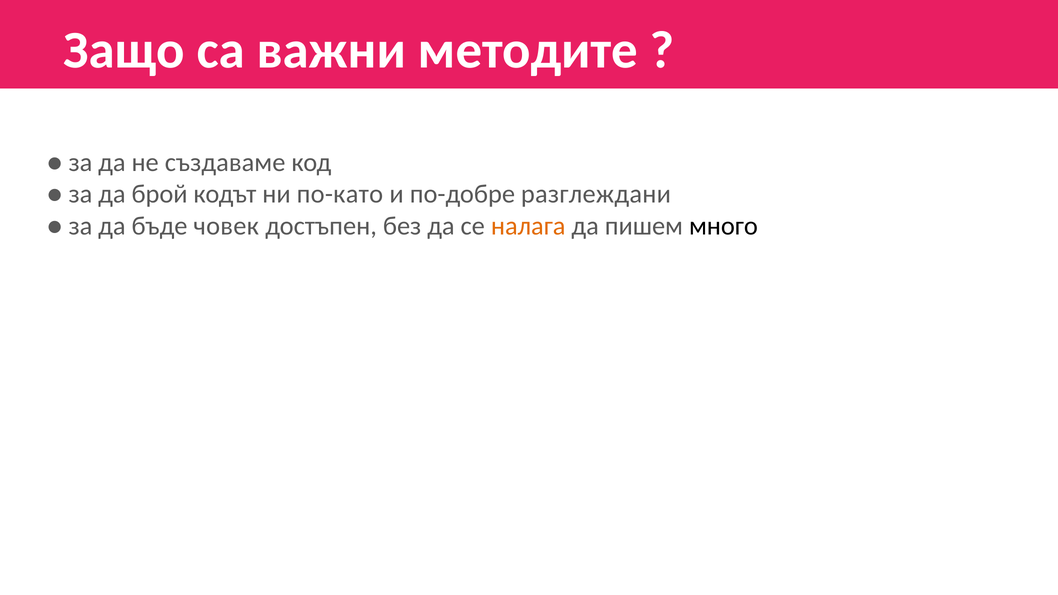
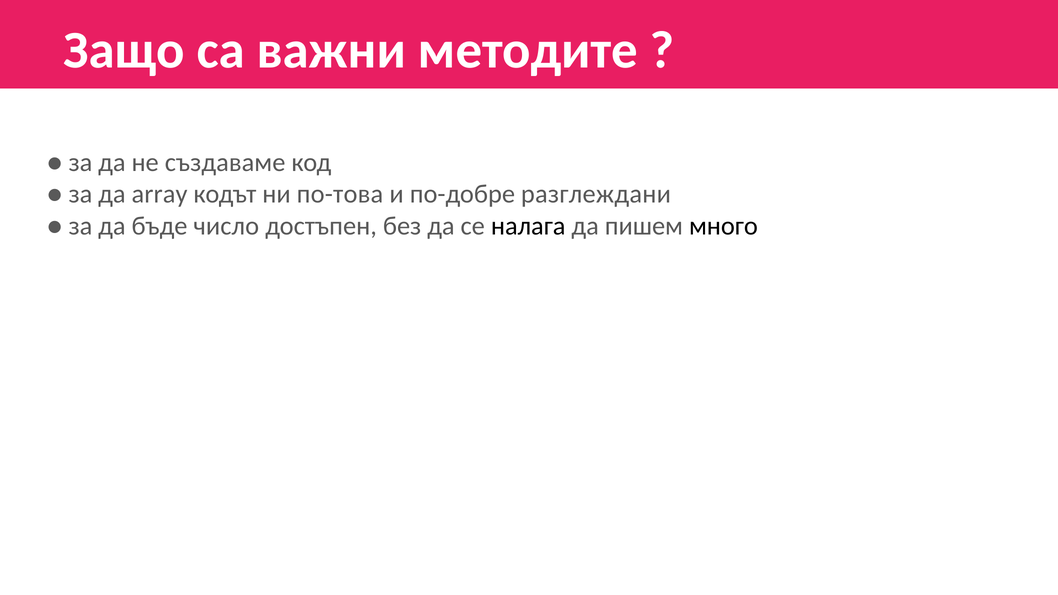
брой: брой -> array
по-като: по-като -> по-това
човек: човек -> число
налага colour: orange -> black
